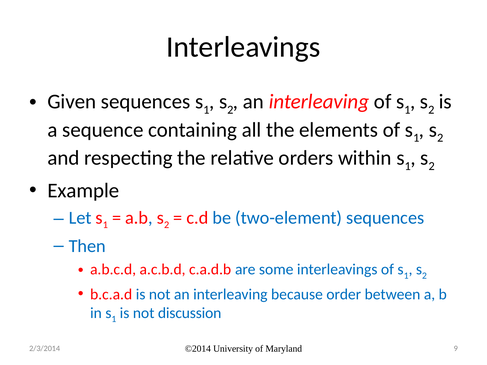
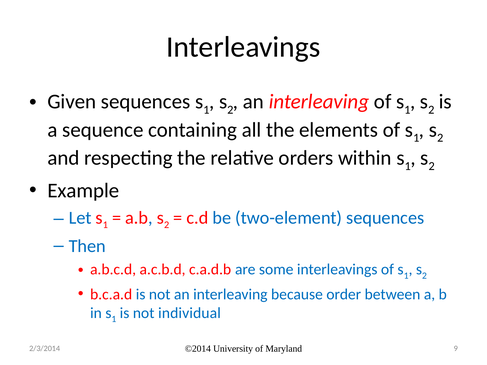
discussion: discussion -> individual
